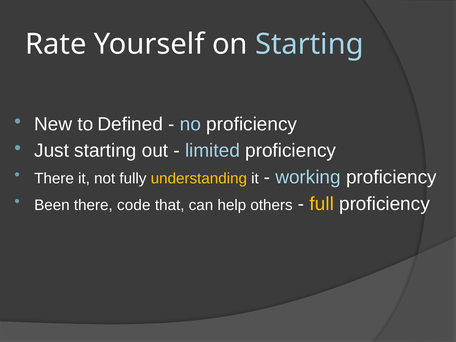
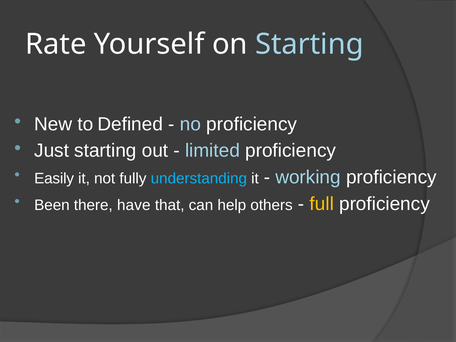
There at (54, 179): There -> Easily
understanding colour: yellow -> light blue
code: code -> have
